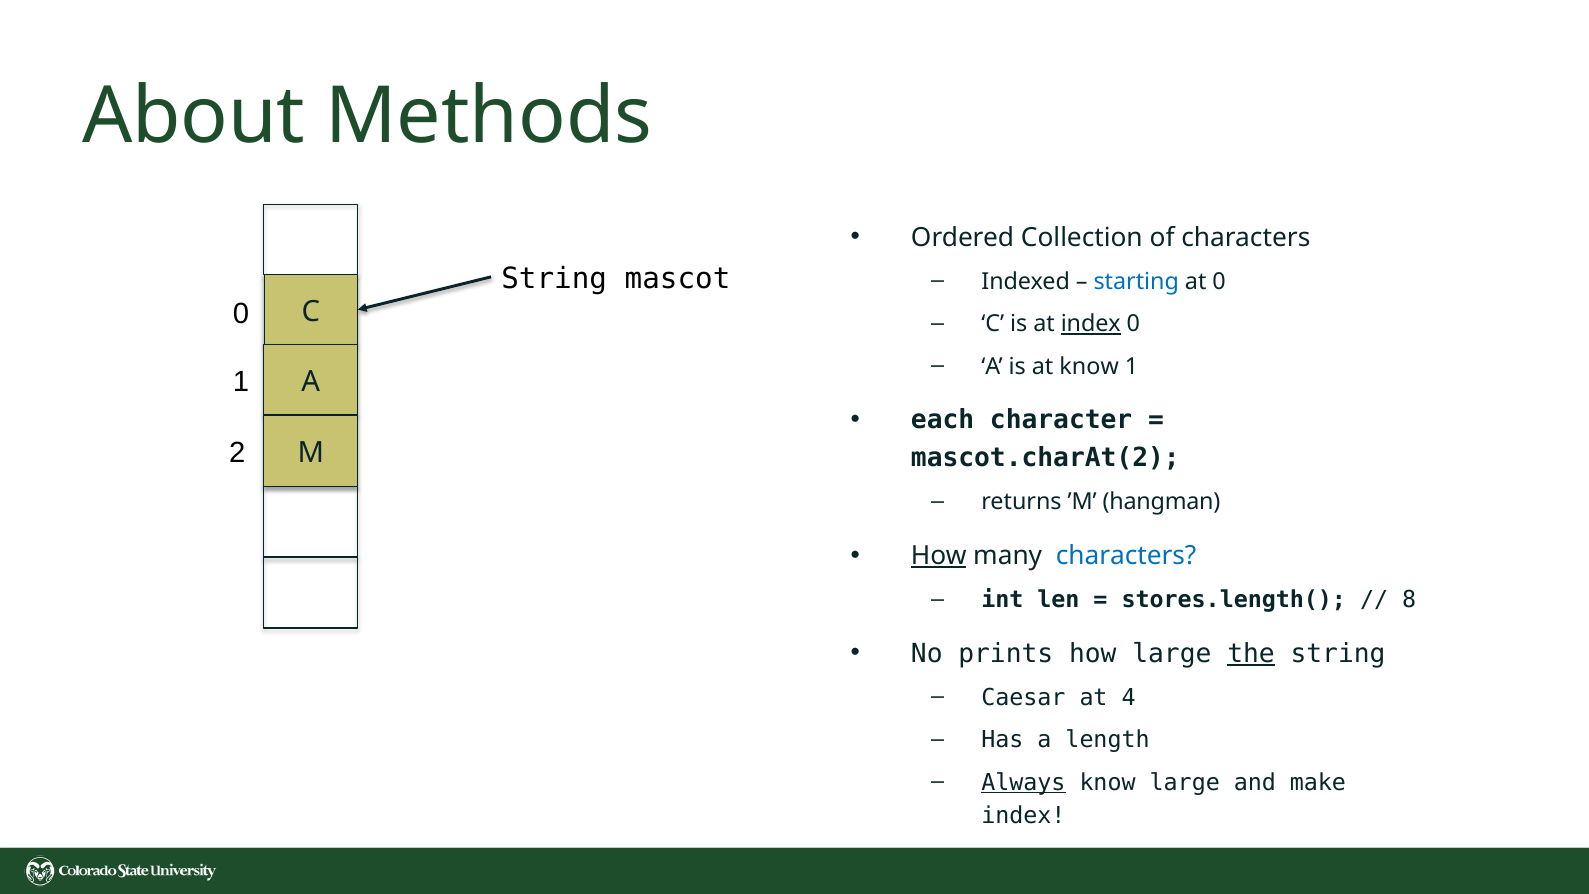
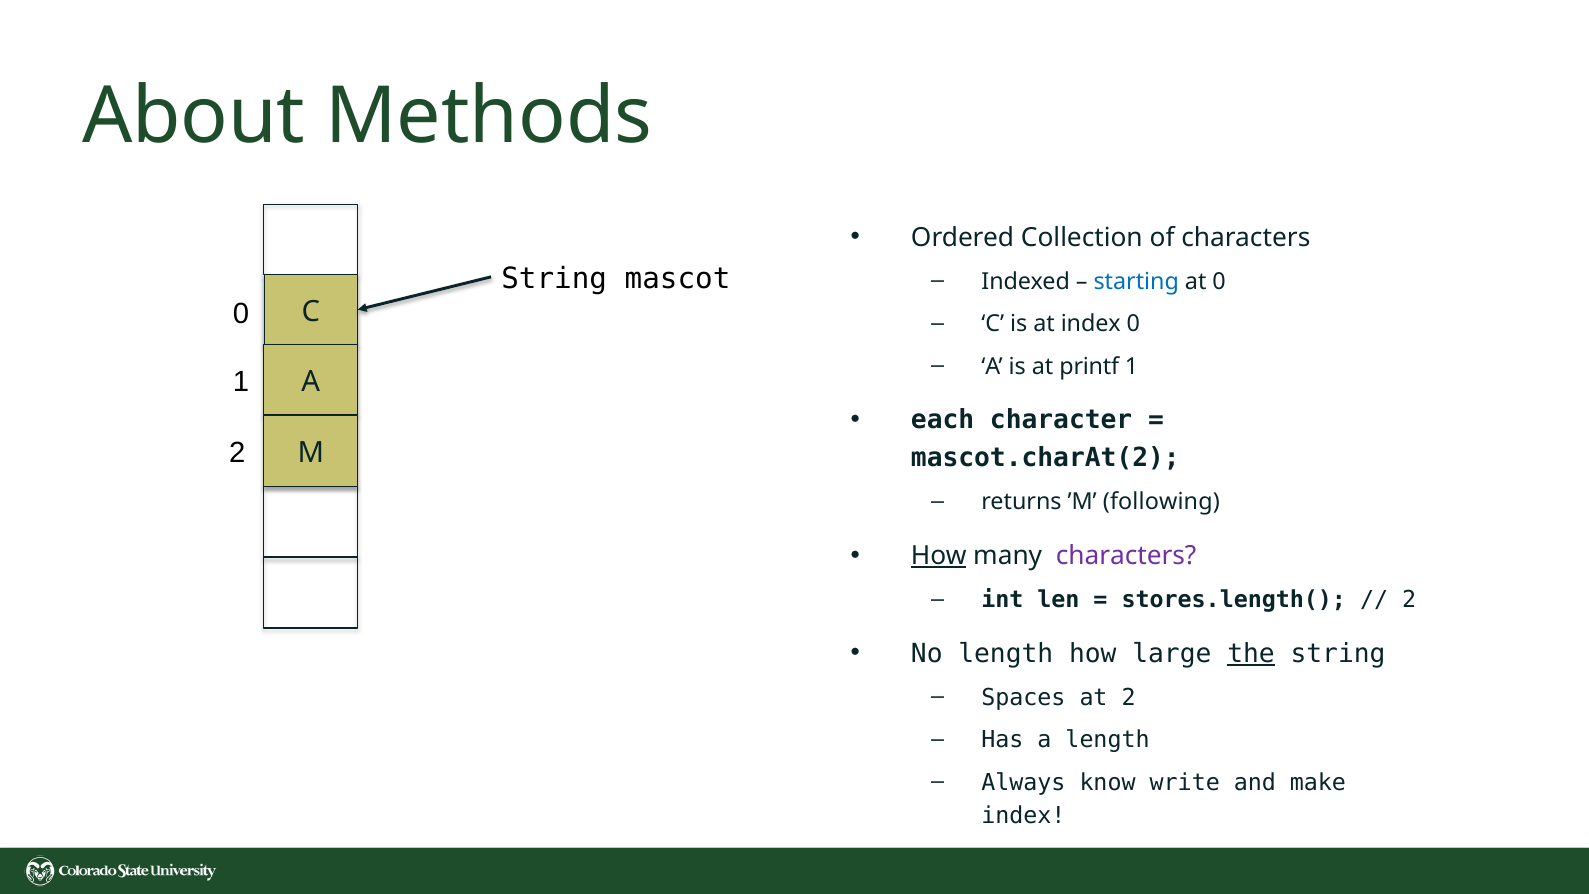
index at (1091, 324) underline: present -> none
at know: know -> printf
hangman: hangman -> following
characters at (1126, 556) colour: blue -> purple
8 at (1409, 600): 8 -> 2
No prints: prints -> length
Caesar: Caesar -> Spaces
at 4: 4 -> 2
Always underline: present -> none
know large: large -> write
